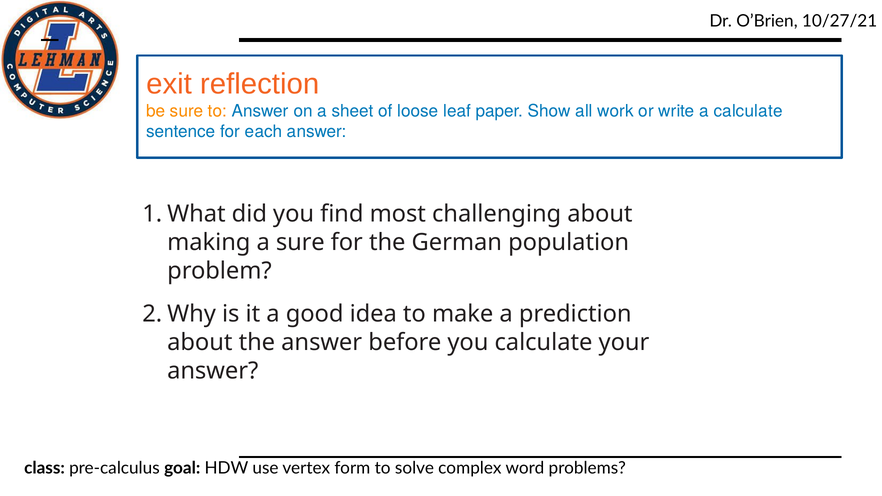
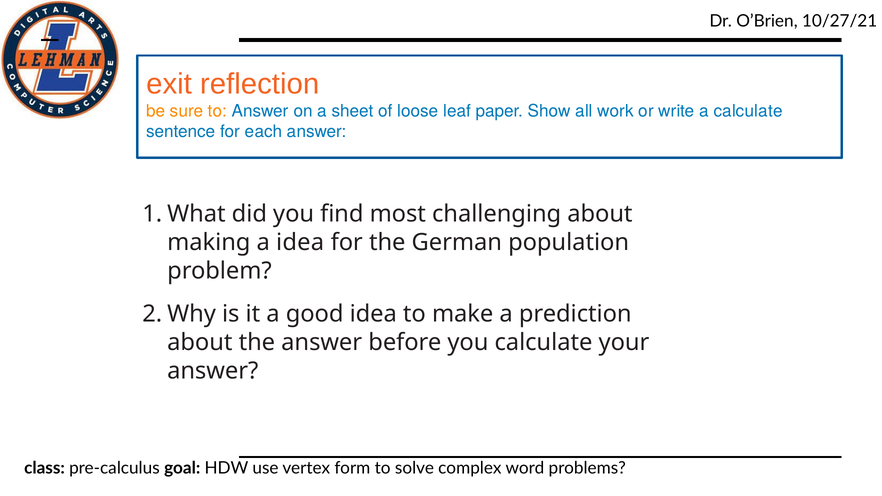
a sure: sure -> idea
